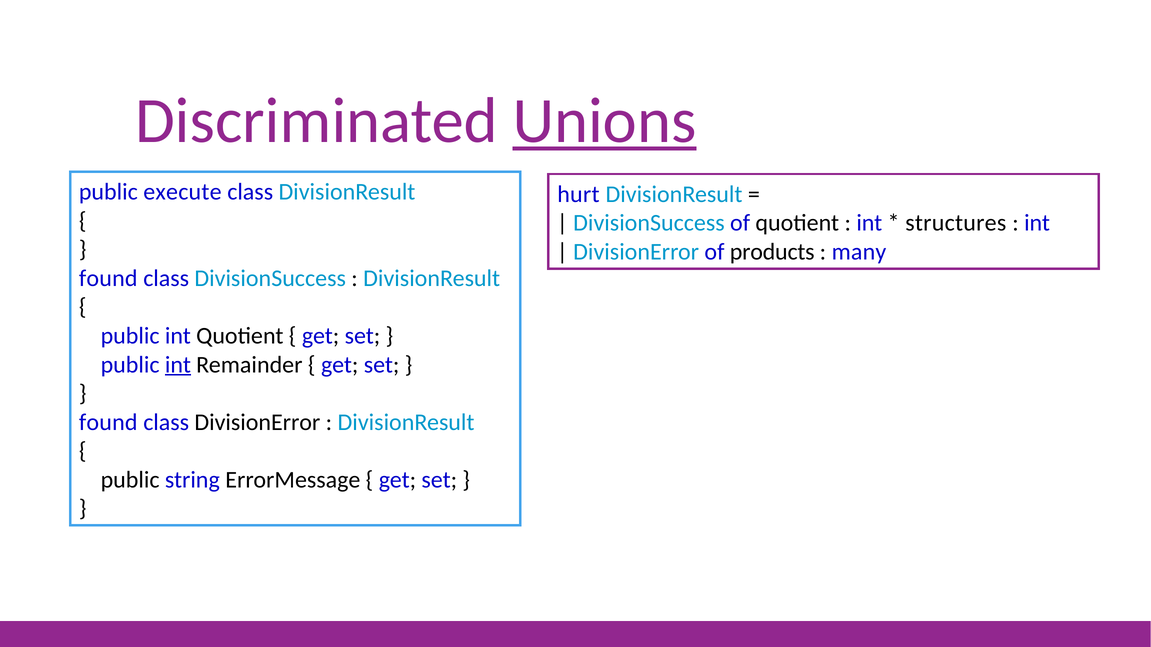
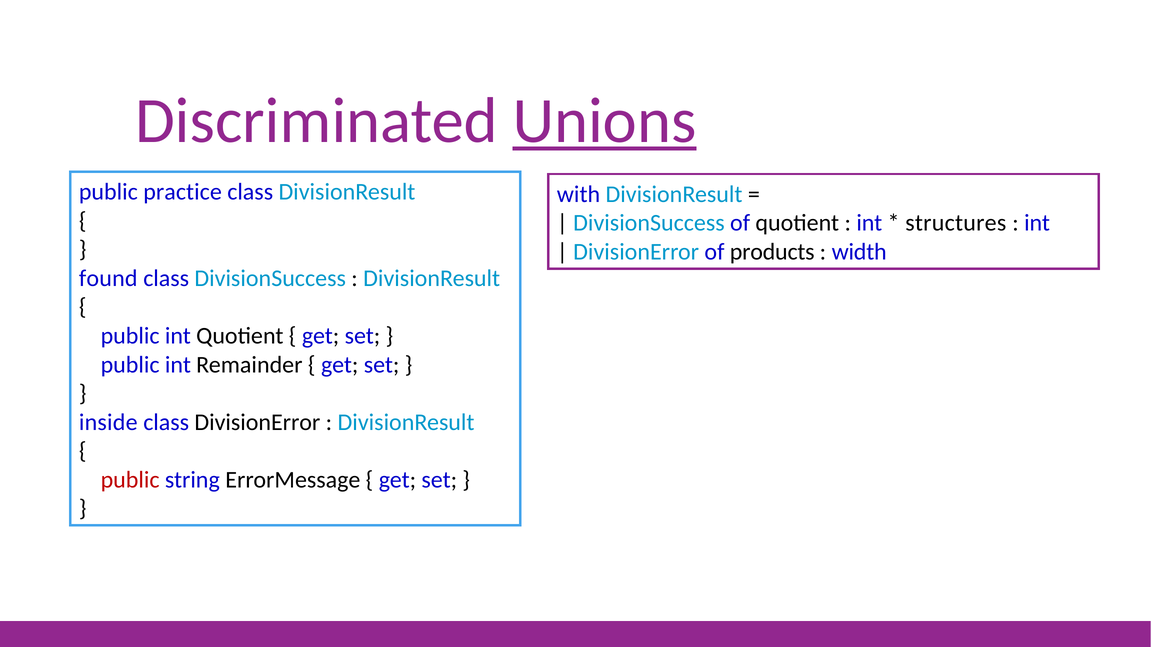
execute: execute -> practice
hurt: hurt -> with
many: many -> width
int at (178, 365) underline: present -> none
found at (108, 422): found -> inside
public at (130, 480) colour: black -> red
